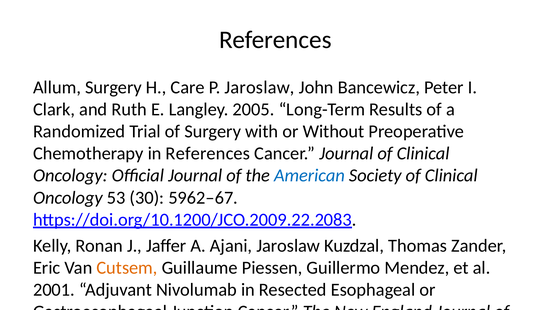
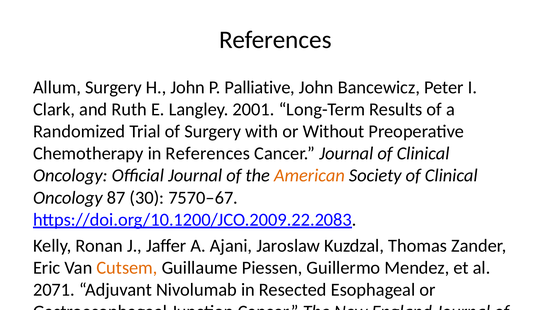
H Care: Care -> John
P Jaroslaw: Jaroslaw -> Palliative
2005: 2005 -> 2001
American at (309, 176) colour: blue -> orange
53: 53 -> 87
5962–67: 5962–67 -> 7570–67
2001: 2001 -> 2071
